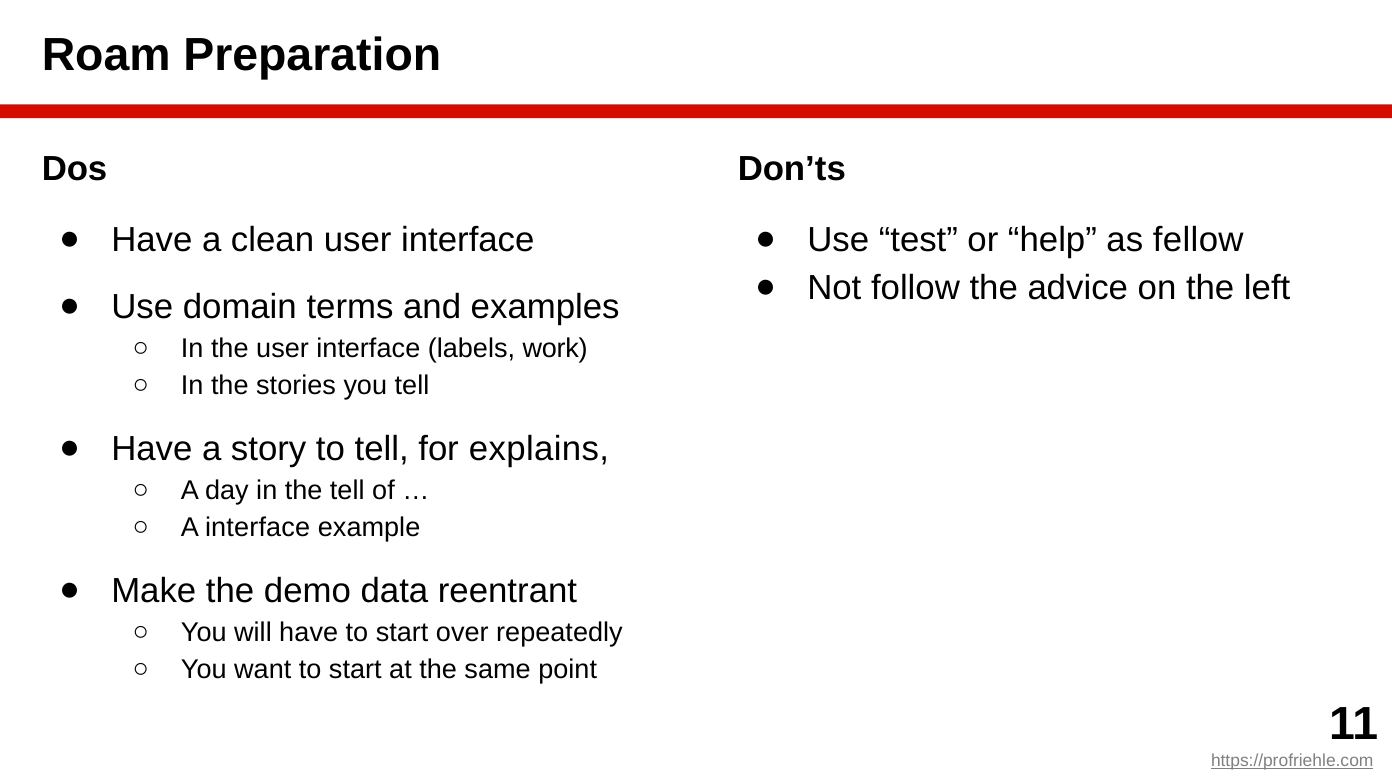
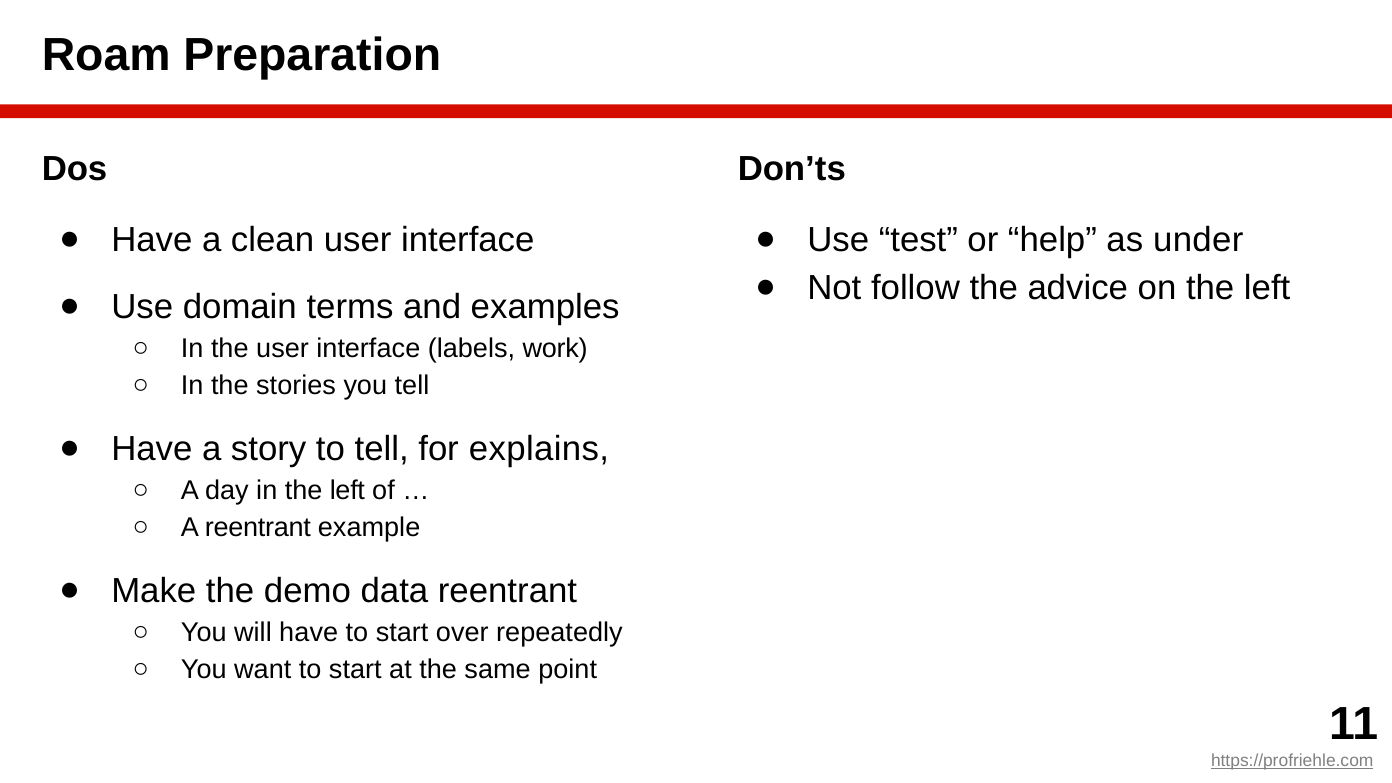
fellow: fellow -> under
in the tell: tell -> left
A interface: interface -> reentrant
